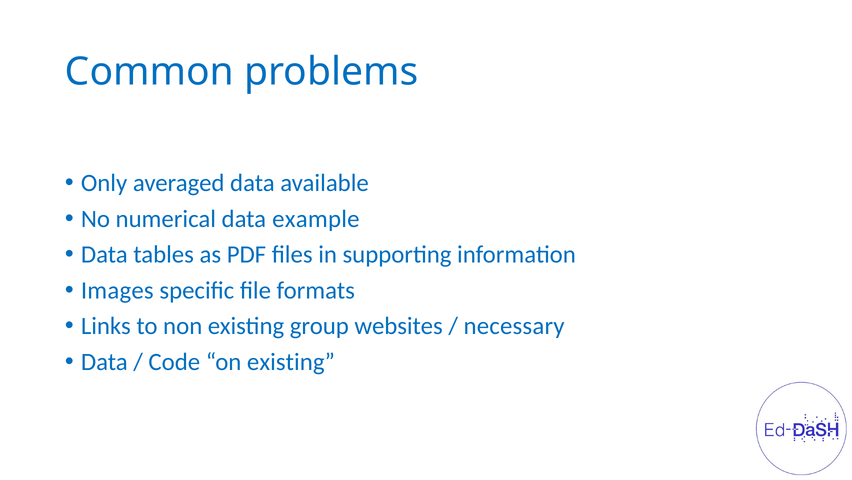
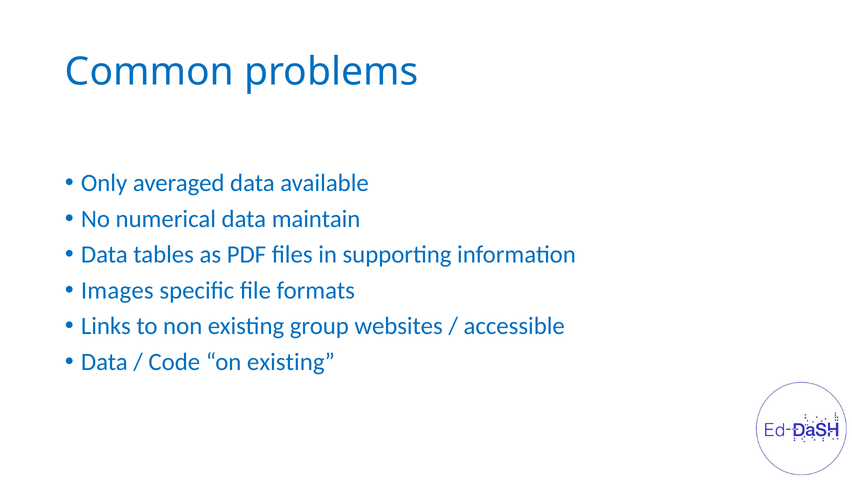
example: example -> maintain
necessary: necessary -> accessible
